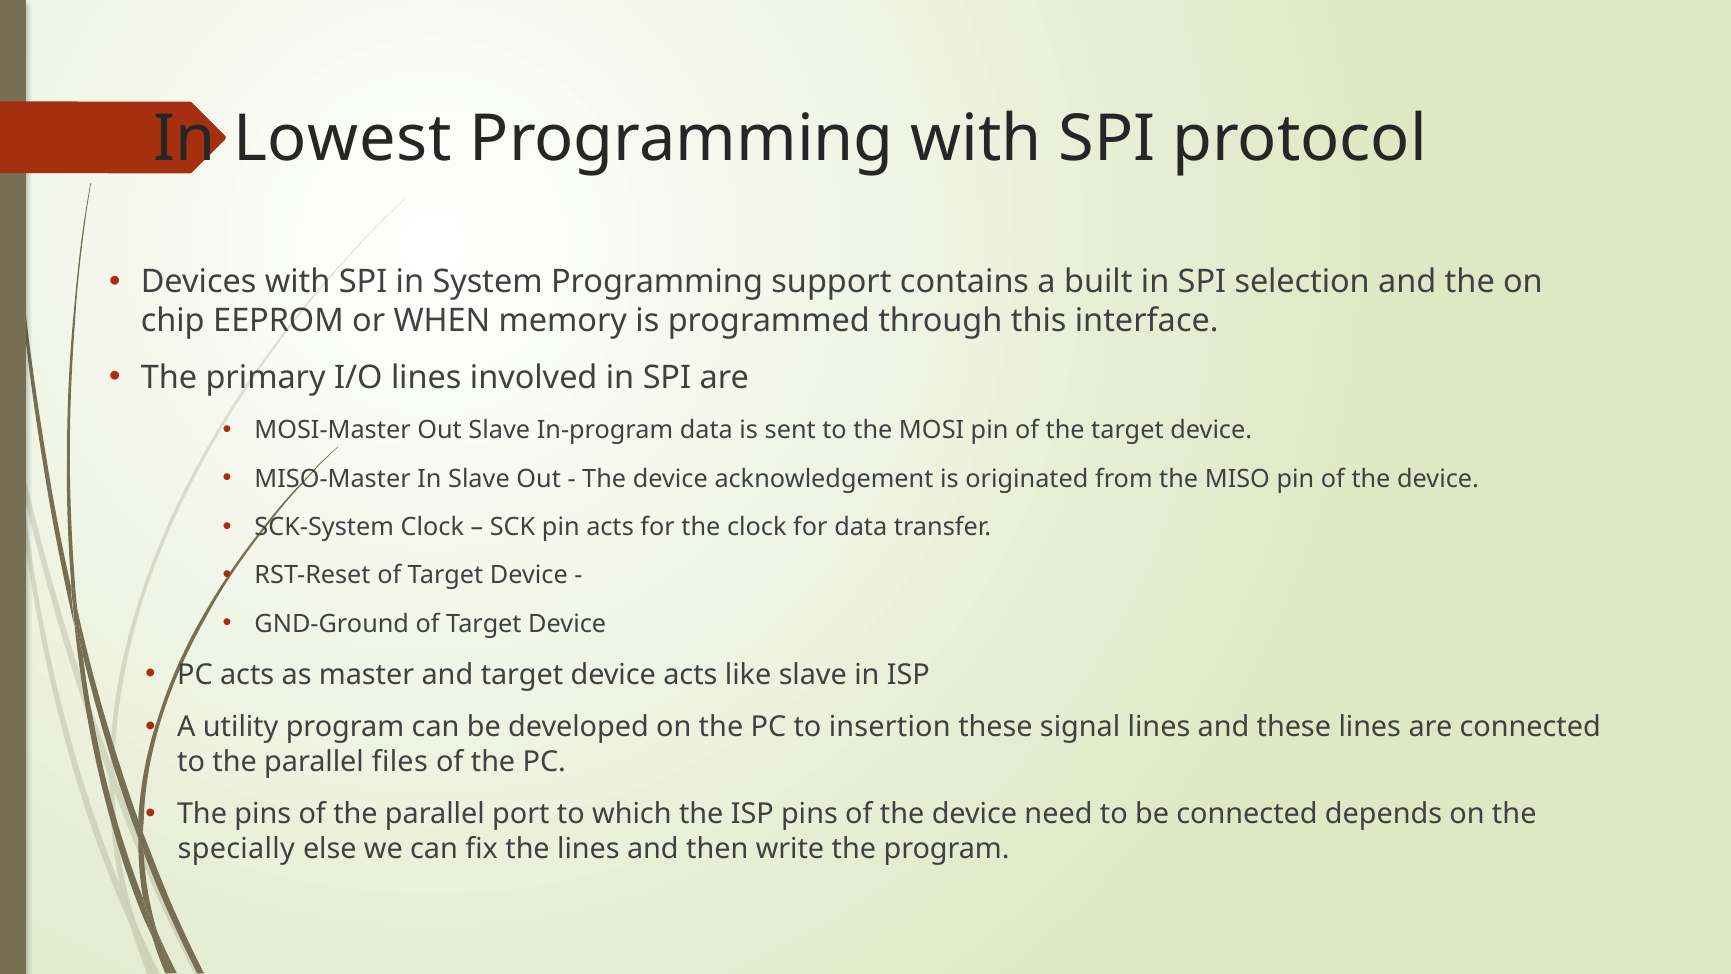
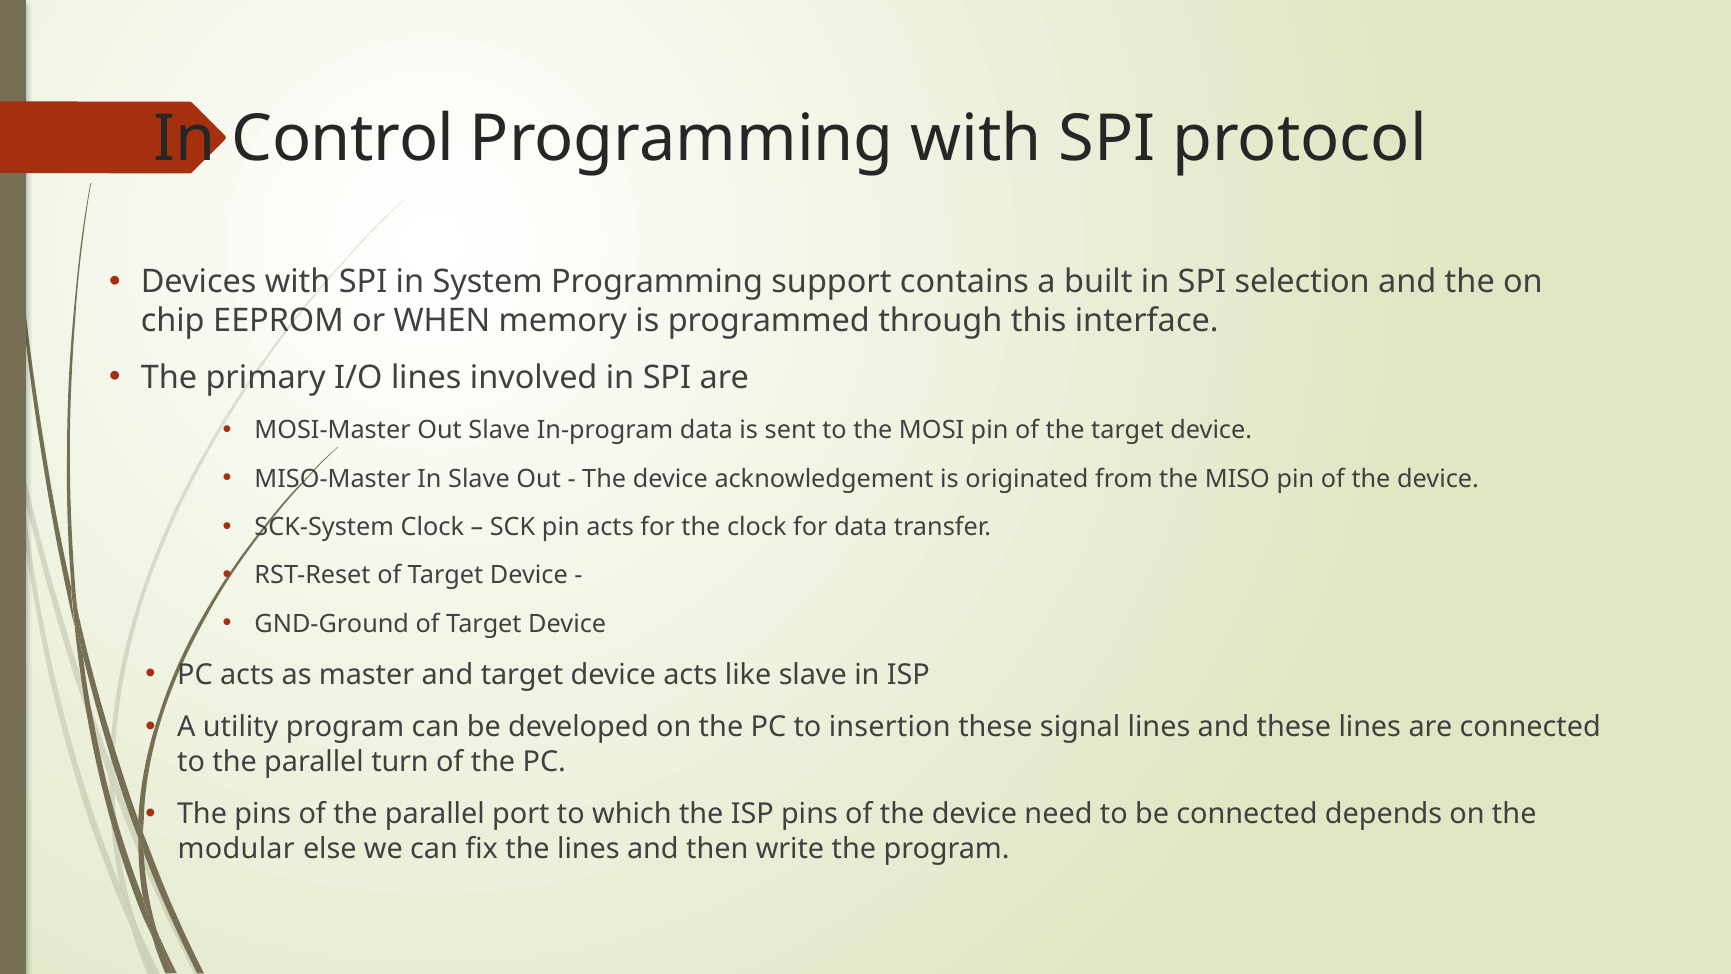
Lowest: Lowest -> Control
files: files -> turn
specially: specially -> modular
